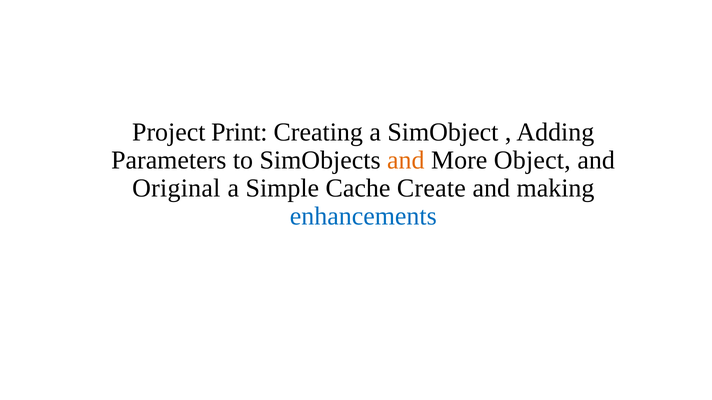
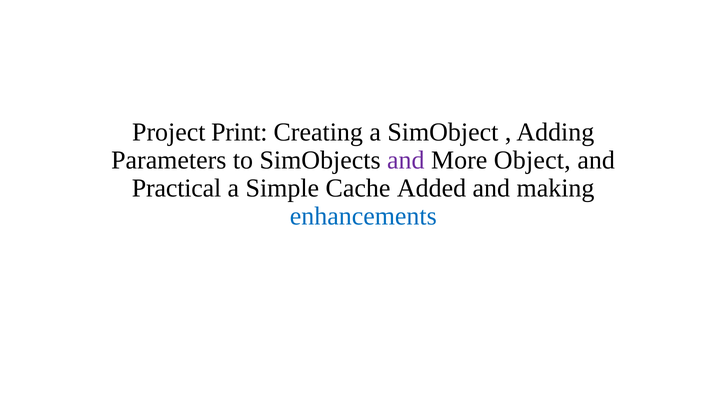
and at (406, 161) colour: orange -> purple
Original: Original -> Practical
Create: Create -> Added
